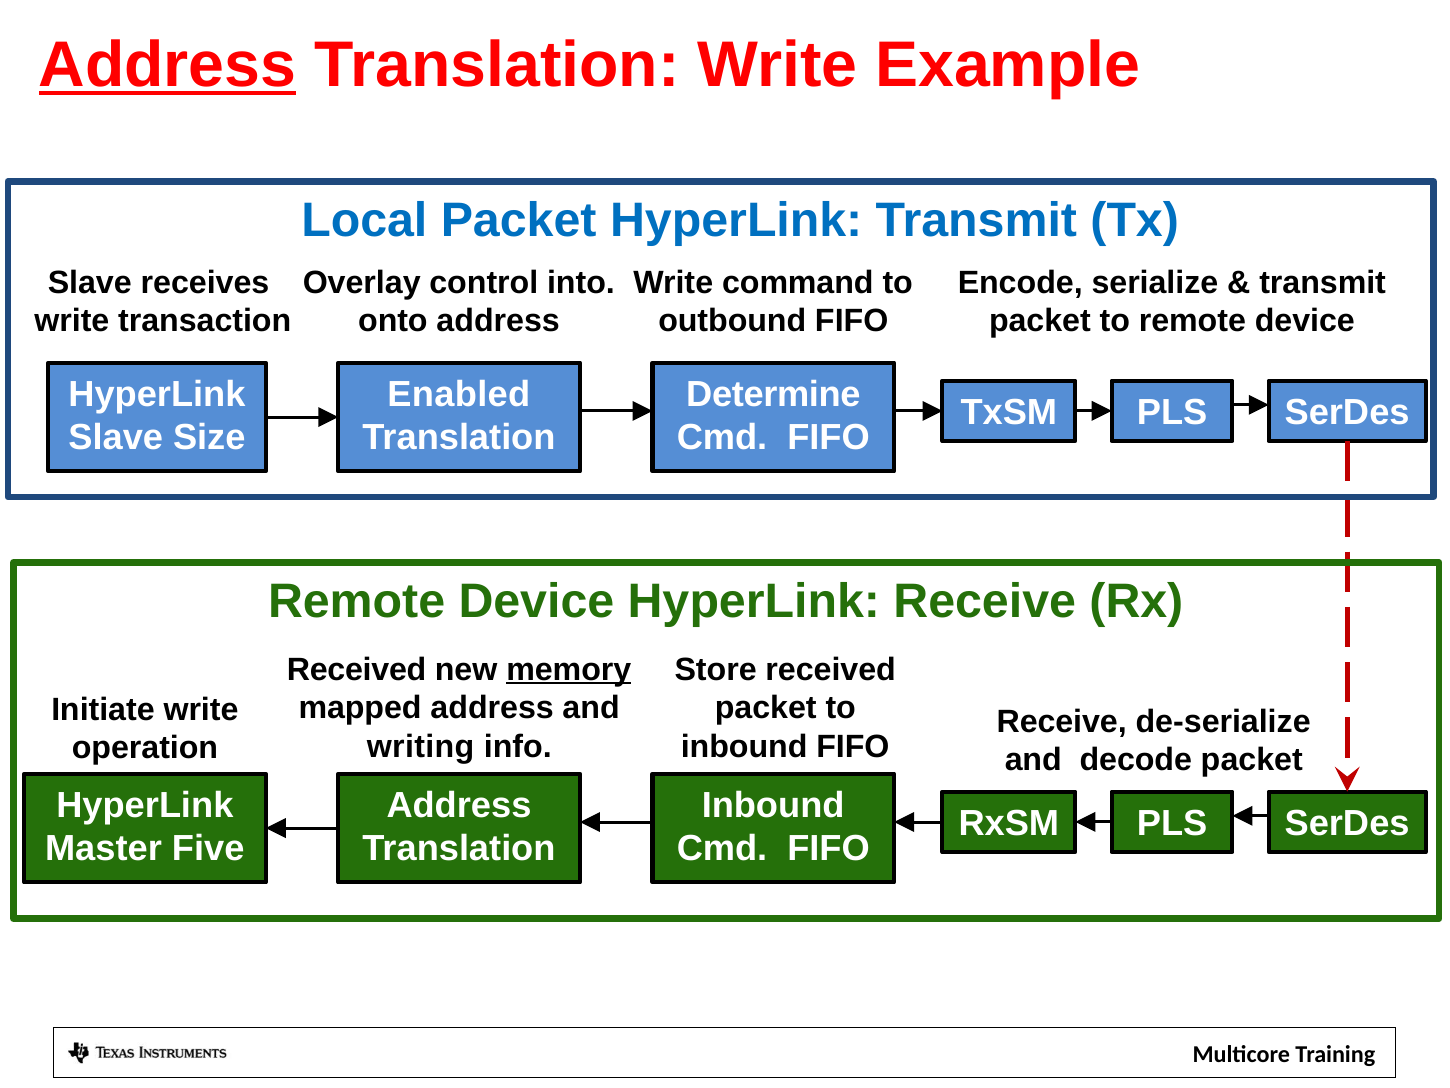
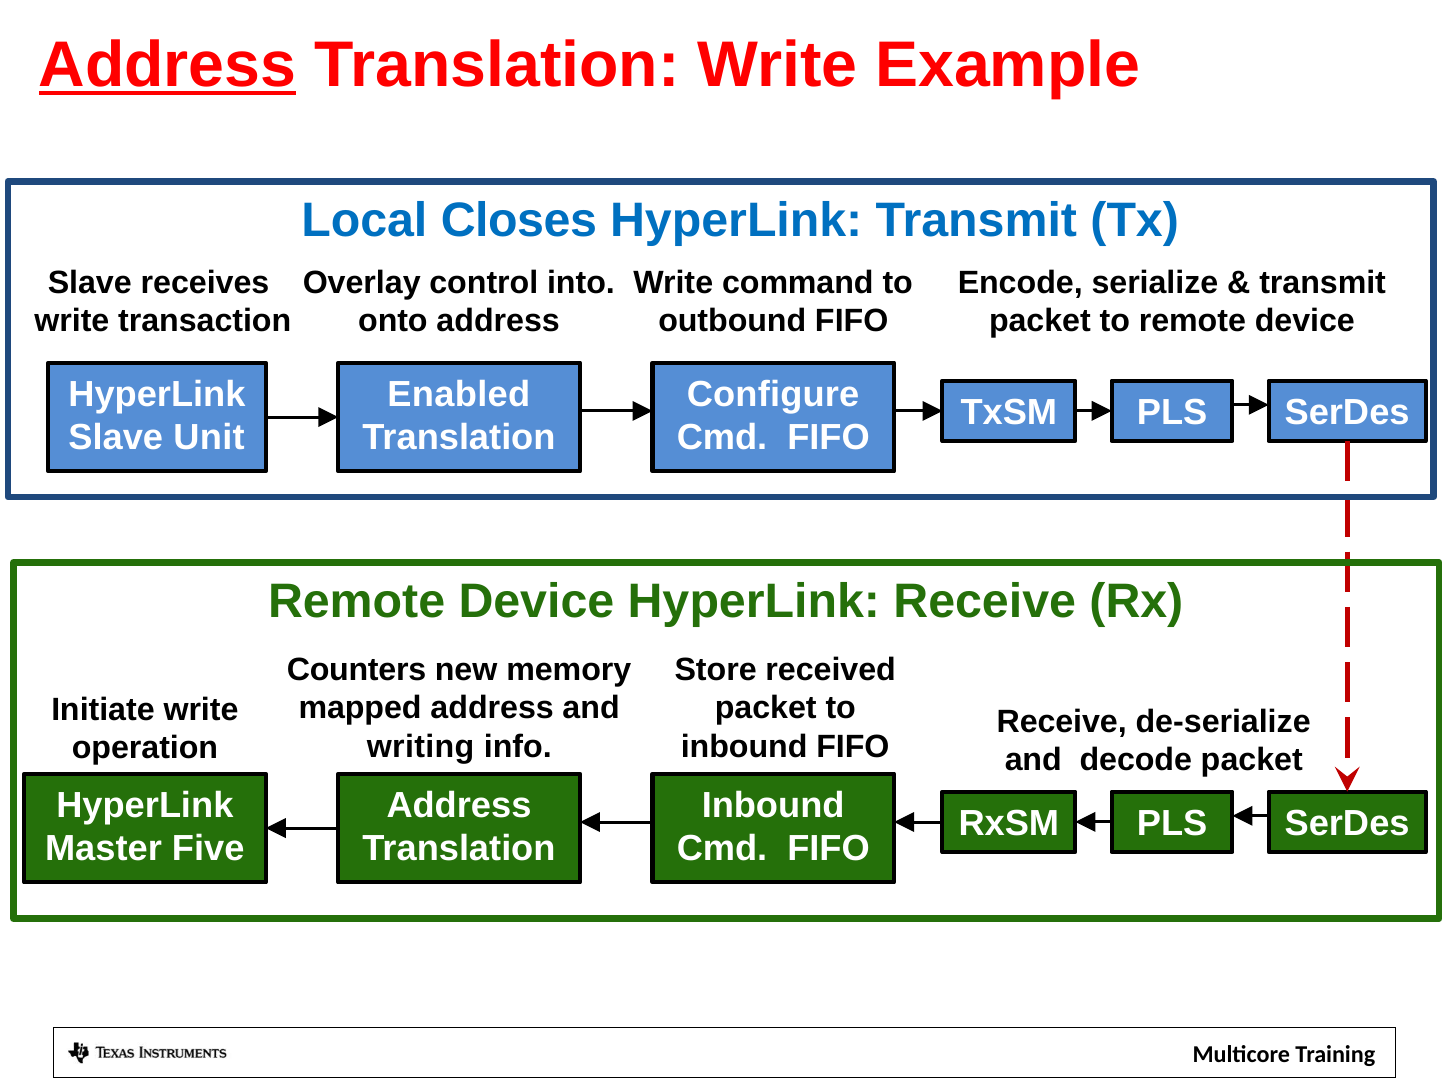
Local Packet: Packet -> Closes
Determine: Determine -> Configure
Size: Size -> Unit
Received at (357, 669): Received -> Counters
memory underline: present -> none
